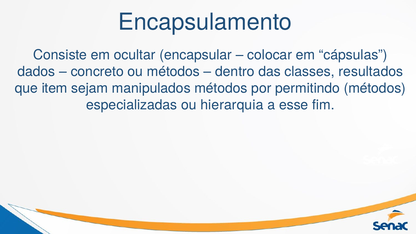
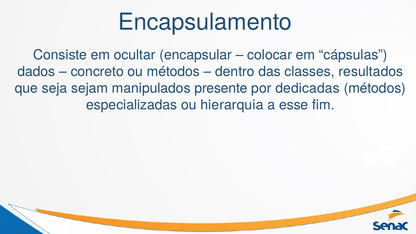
item: item -> seja
manipulados métodos: métodos -> presente
permitindo: permitindo -> dedicadas
